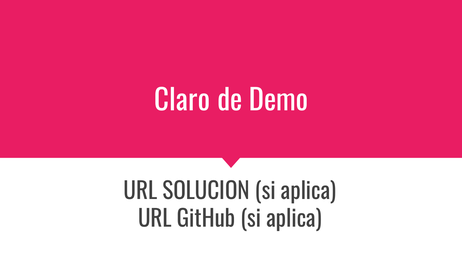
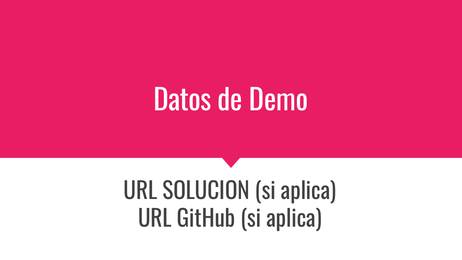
Claro: Claro -> Datos
